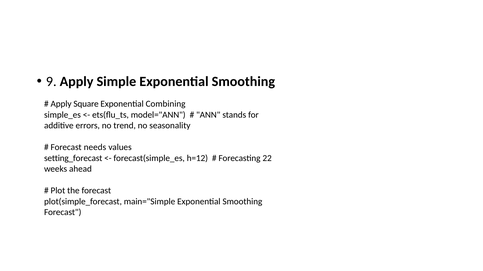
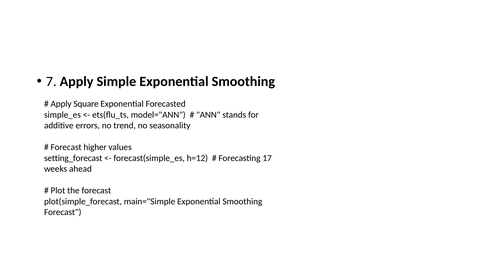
9: 9 -> 7
Combining: Combining -> Forecasted
needs: needs -> higher
22: 22 -> 17
